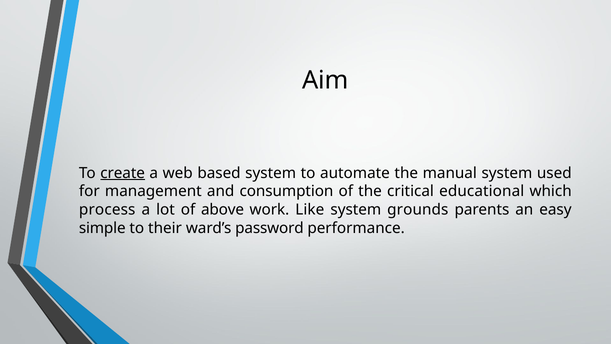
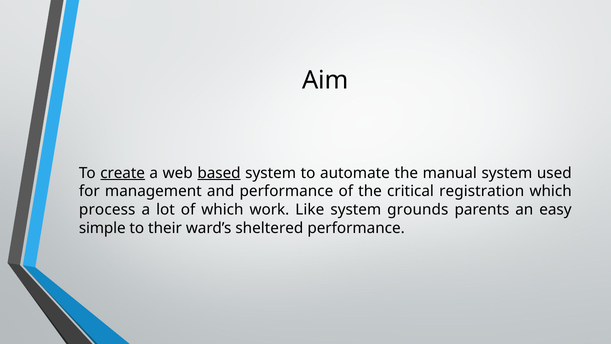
based underline: none -> present
and consumption: consumption -> performance
educational: educational -> registration
of above: above -> which
password: password -> sheltered
